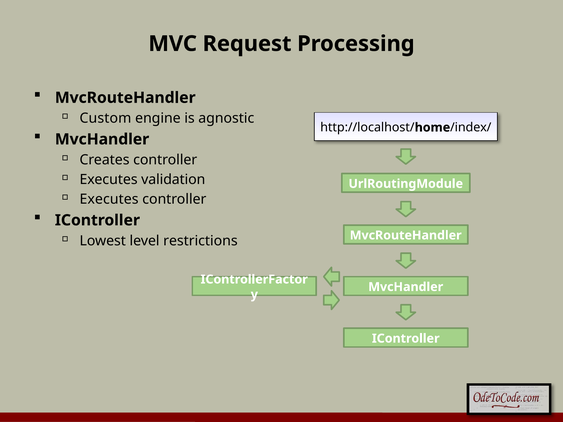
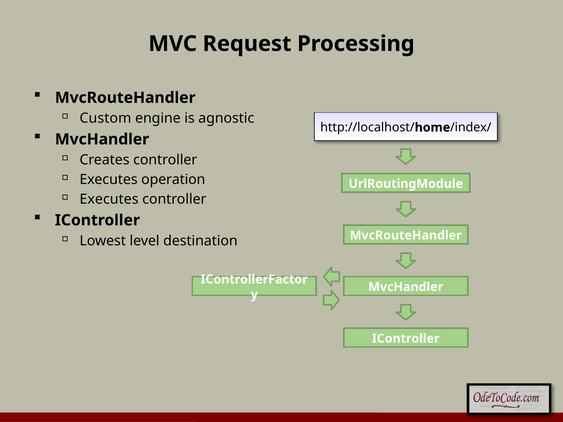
validation: validation -> operation
restrictions: restrictions -> destination
